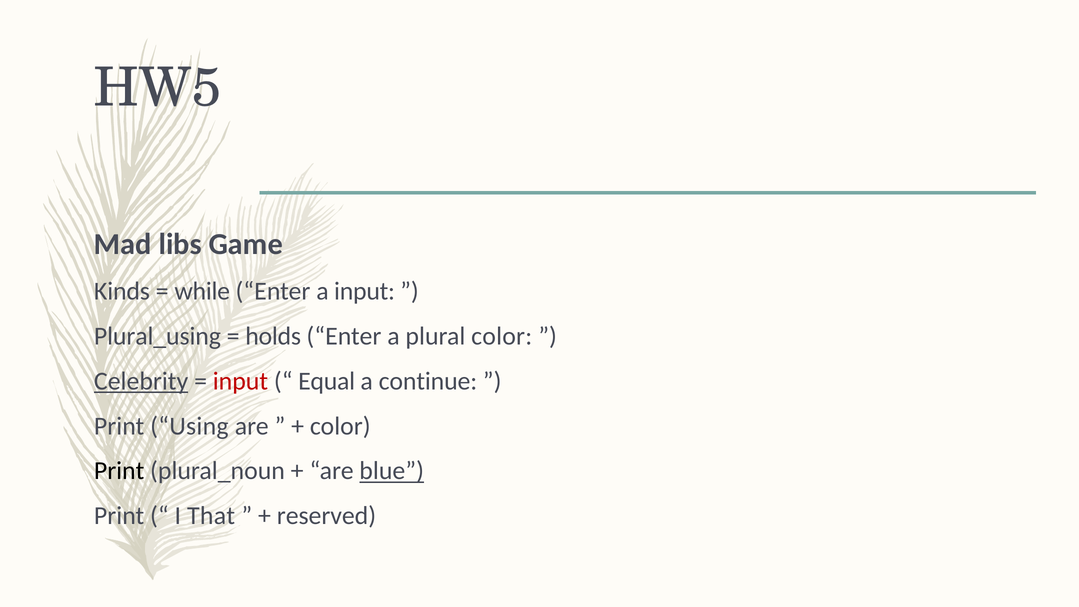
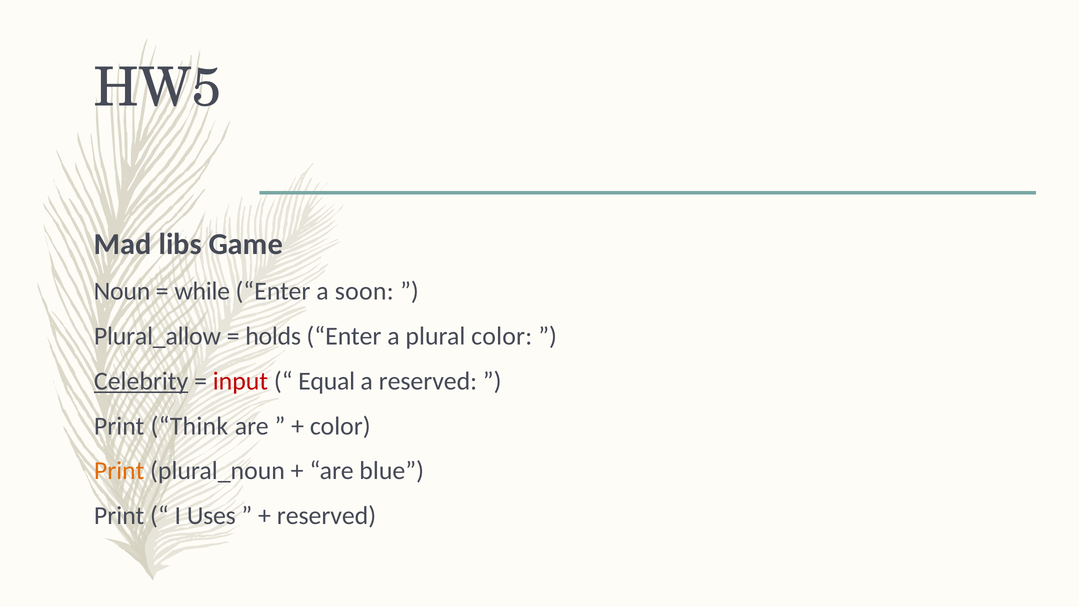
Kinds: Kinds -> Noun
a input: input -> soon
Plural_using: Plural_using -> Plural_allow
a continue: continue -> reserved
Using: Using -> Think
Print at (119, 471) colour: black -> orange
blue underline: present -> none
That: That -> Uses
